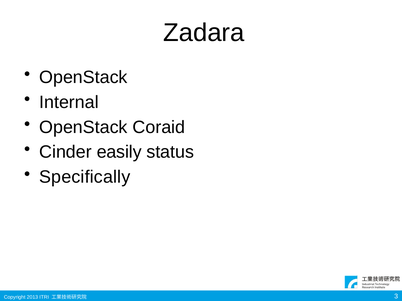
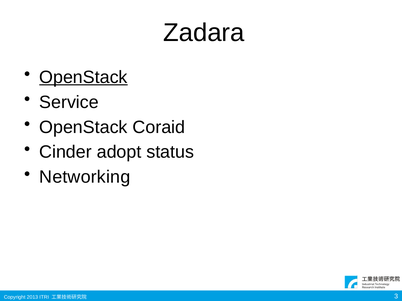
OpenStack at (83, 77) underline: none -> present
Internal: Internal -> Service
easily: easily -> adopt
Specifically: Specifically -> Networking
